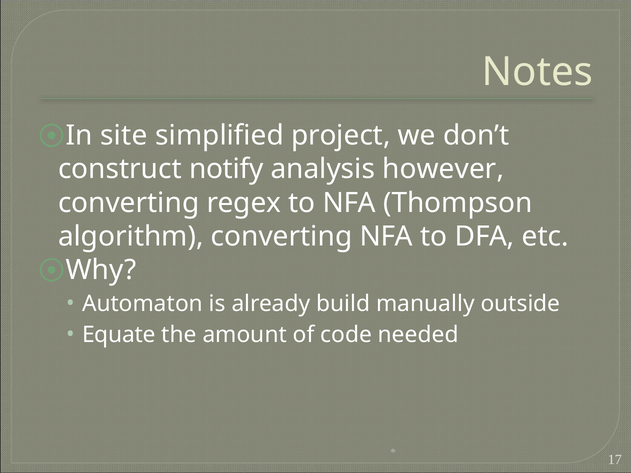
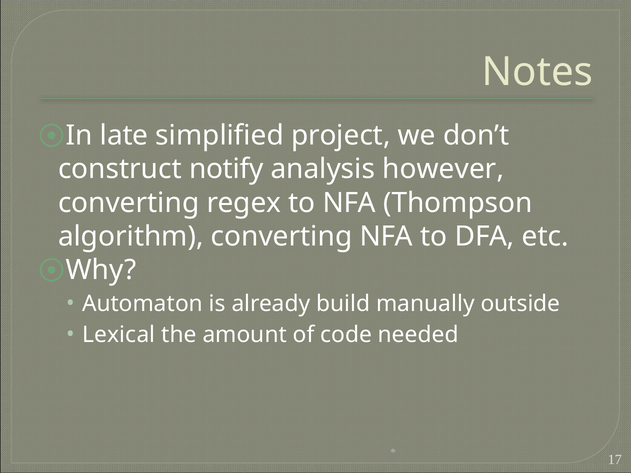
site: site -> late
Equate: Equate -> Lexical
